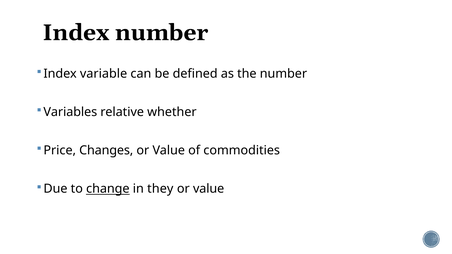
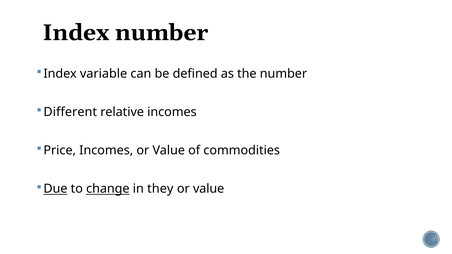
Variables: Variables -> Different
relative whether: whether -> incomes
Price Changes: Changes -> Incomes
Due underline: none -> present
